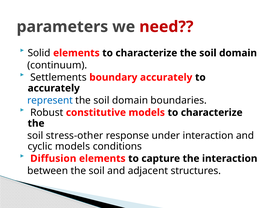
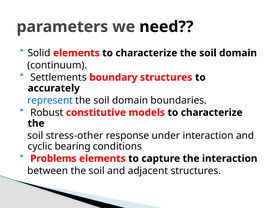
need colour: red -> black
boundary accurately: accurately -> structures
cyclic models: models -> bearing
Diffusion: Diffusion -> Problems
